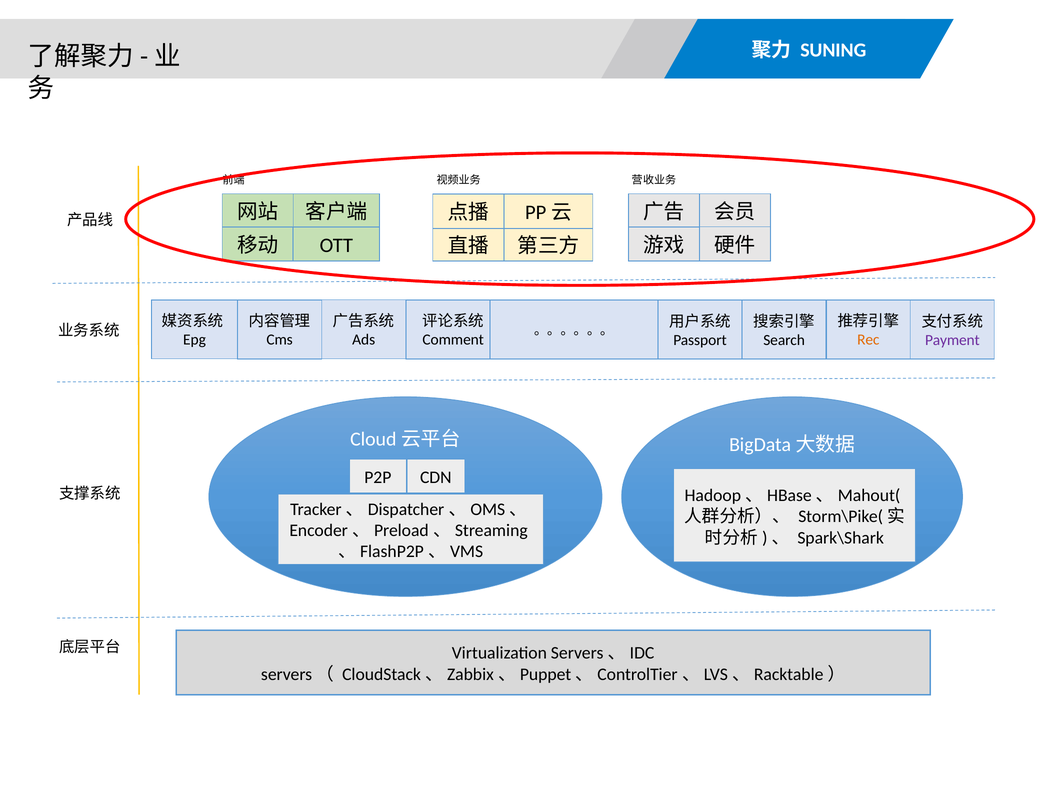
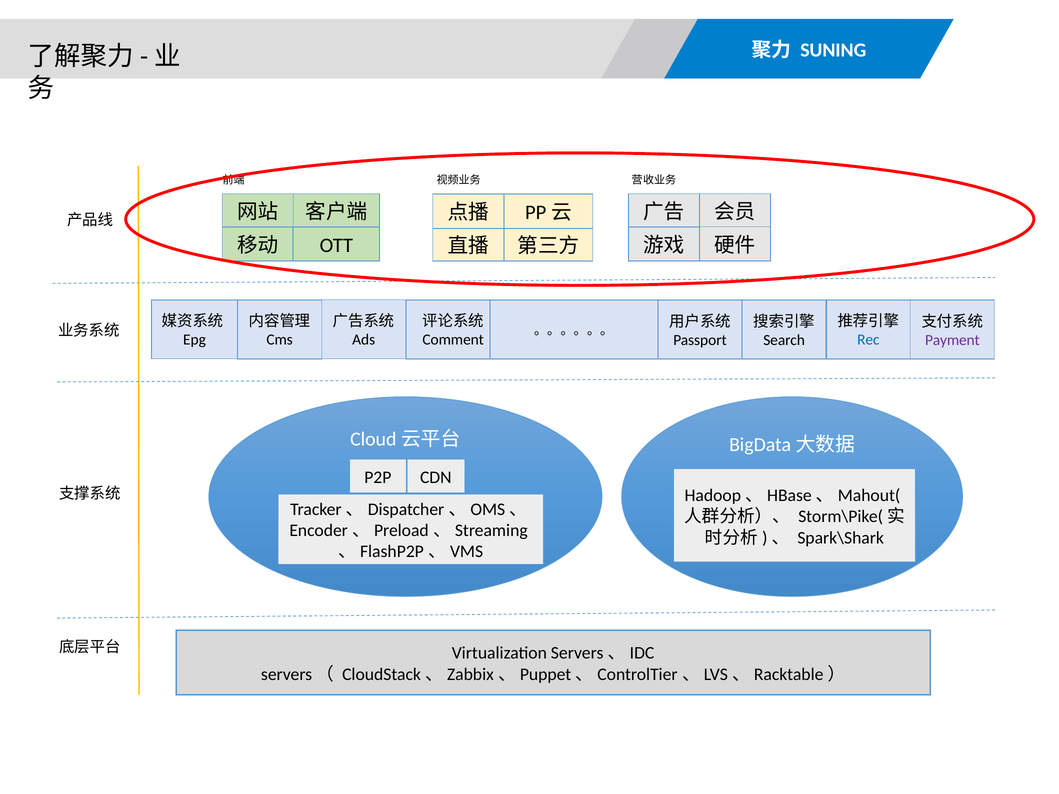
Rec colour: orange -> blue
